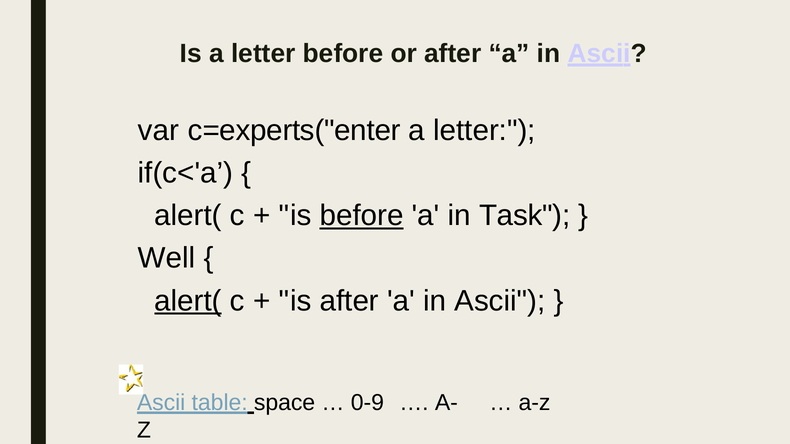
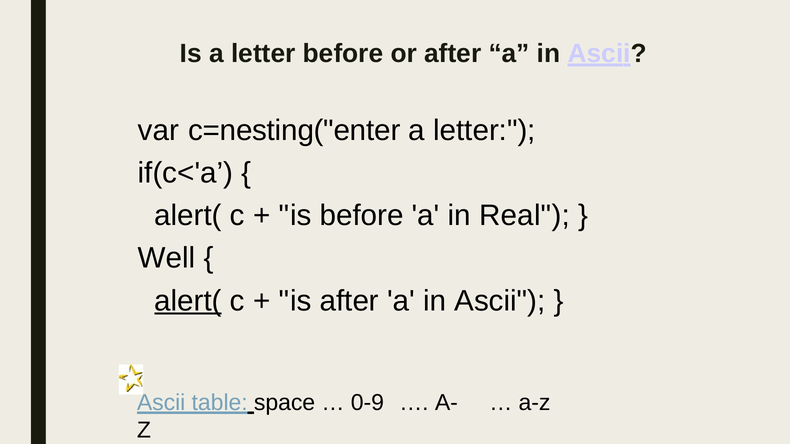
c=experts("enter: c=experts("enter -> c=nesting("enter
before at (362, 216) underline: present -> none
Task: Task -> Real
